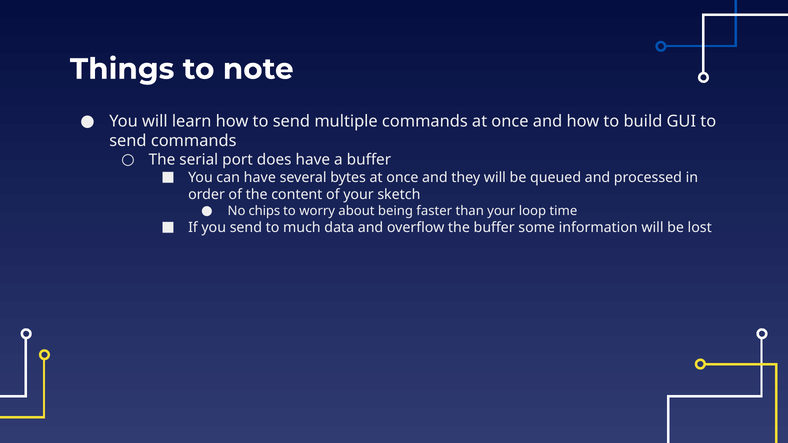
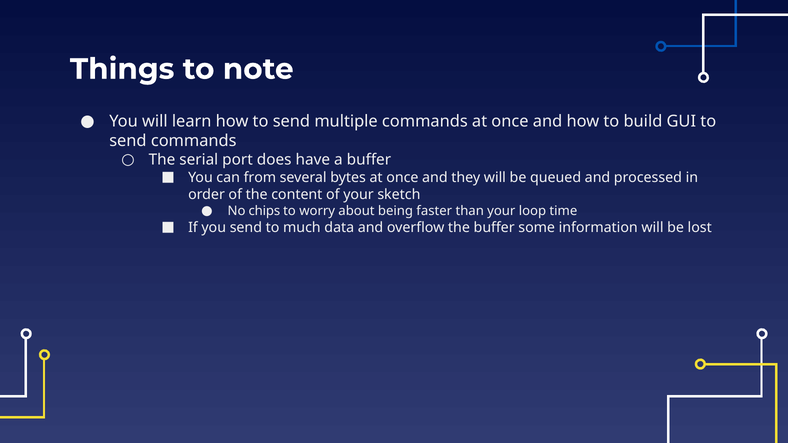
can have: have -> from
